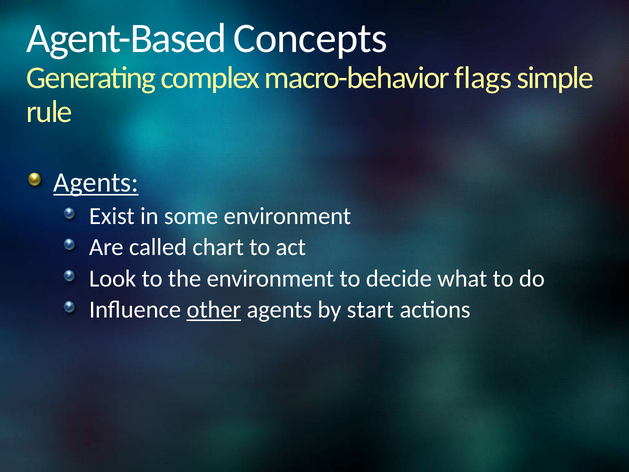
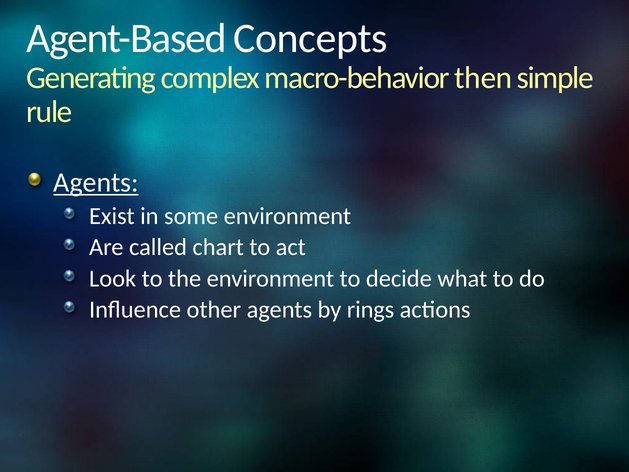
flags: flags -> then
other underline: present -> none
start: start -> rings
